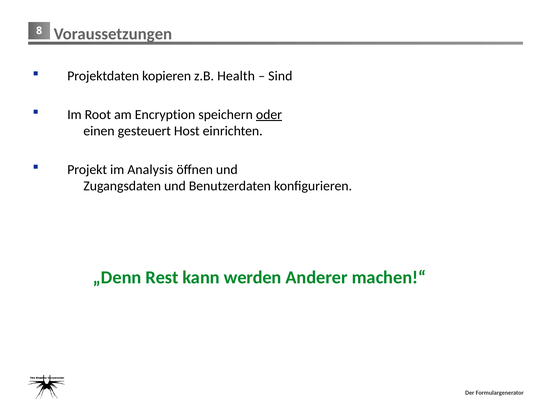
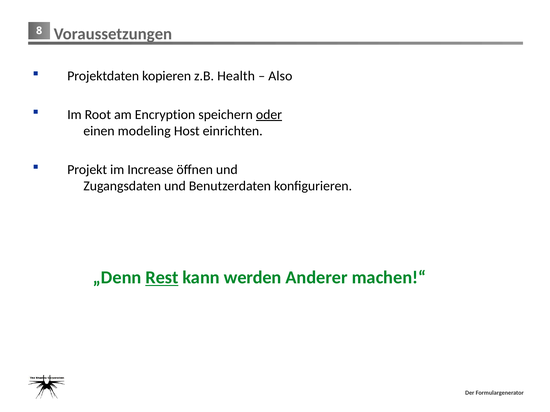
Sind: Sind -> Also
gesteuert: gesteuert -> modeling
Analysis: Analysis -> Increase
Rest underline: none -> present
